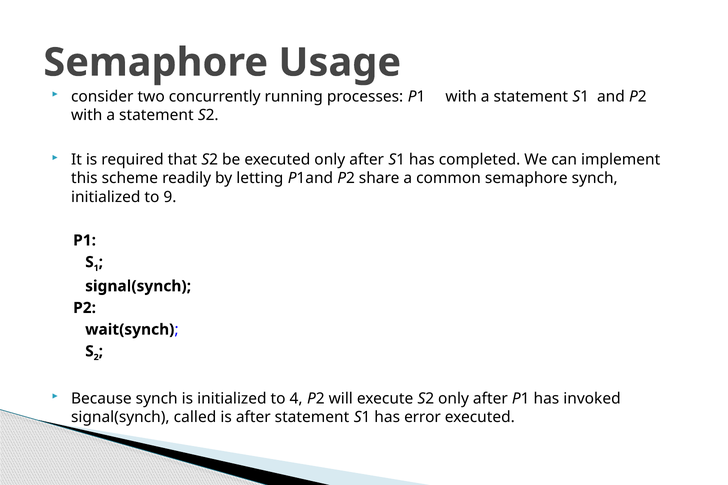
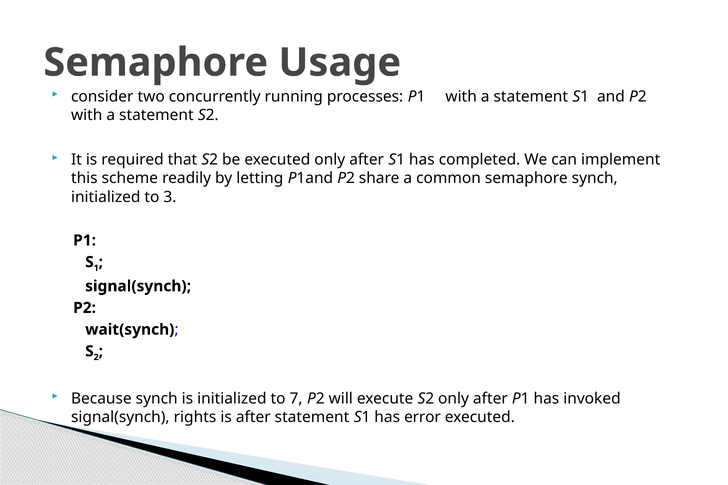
9: 9 -> 3
4: 4 -> 7
called: called -> rights
